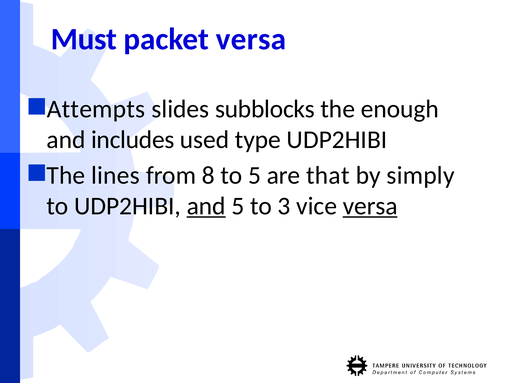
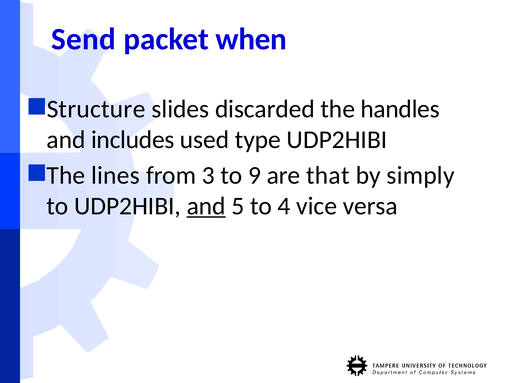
Must: Must -> Send
packet versa: versa -> when
Attempts: Attempts -> Structure
subblocks: subblocks -> discarded
enough: enough -> handles
8: 8 -> 3
to 5: 5 -> 9
3: 3 -> 4
versa at (370, 206) underline: present -> none
